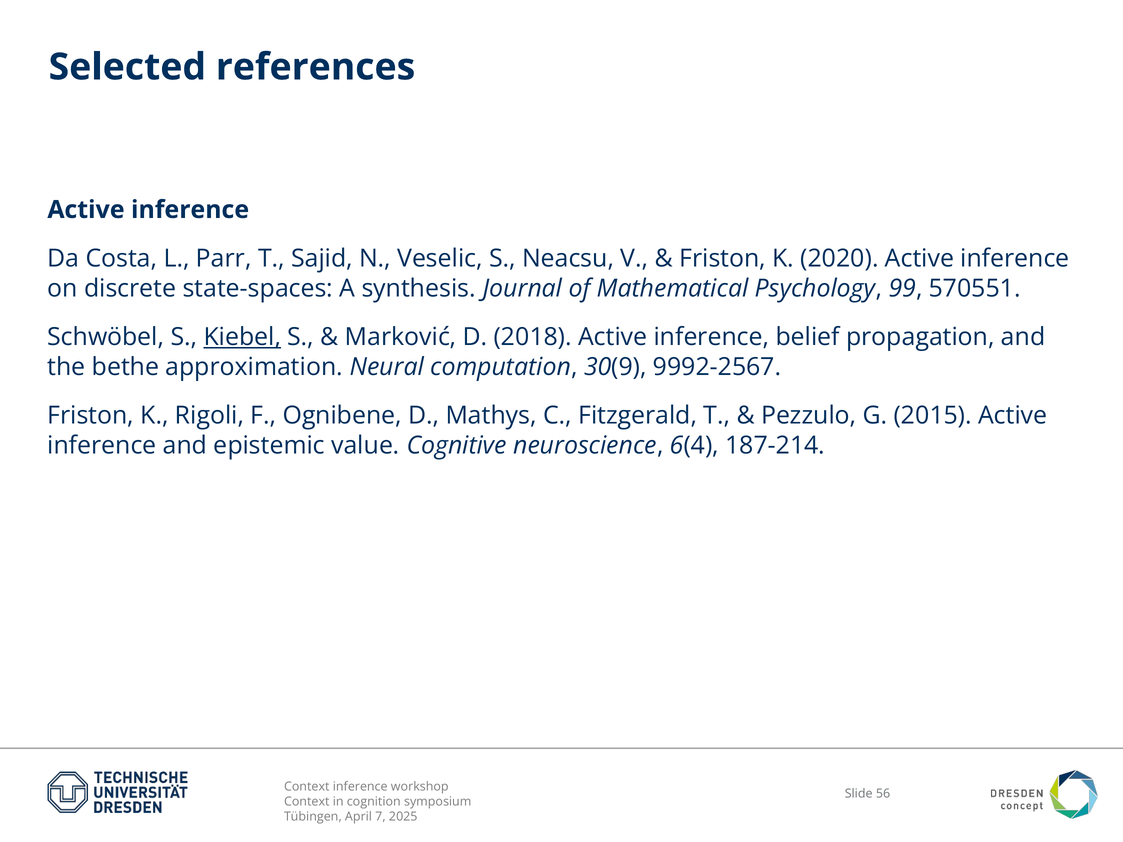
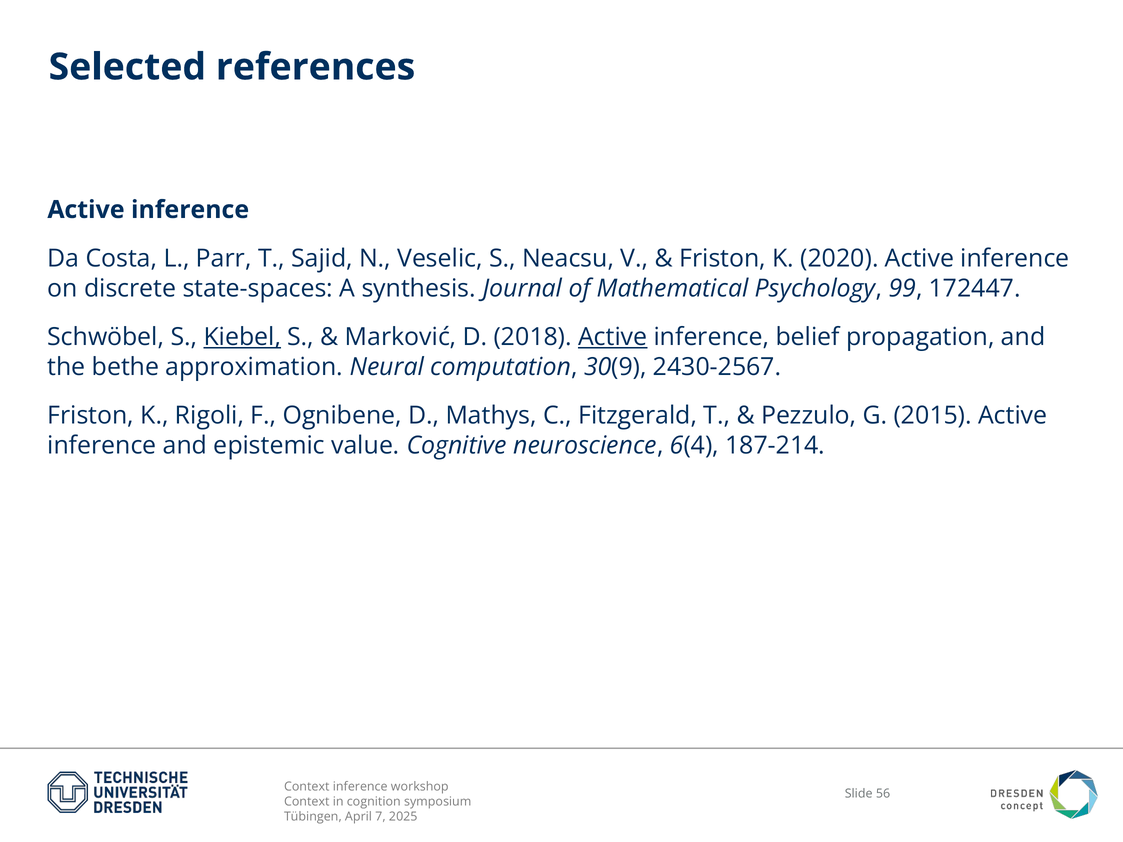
570551: 570551 -> 172447
Active at (613, 337) underline: none -> present
9992-2567: 9992-2567 -> 2430-2567
